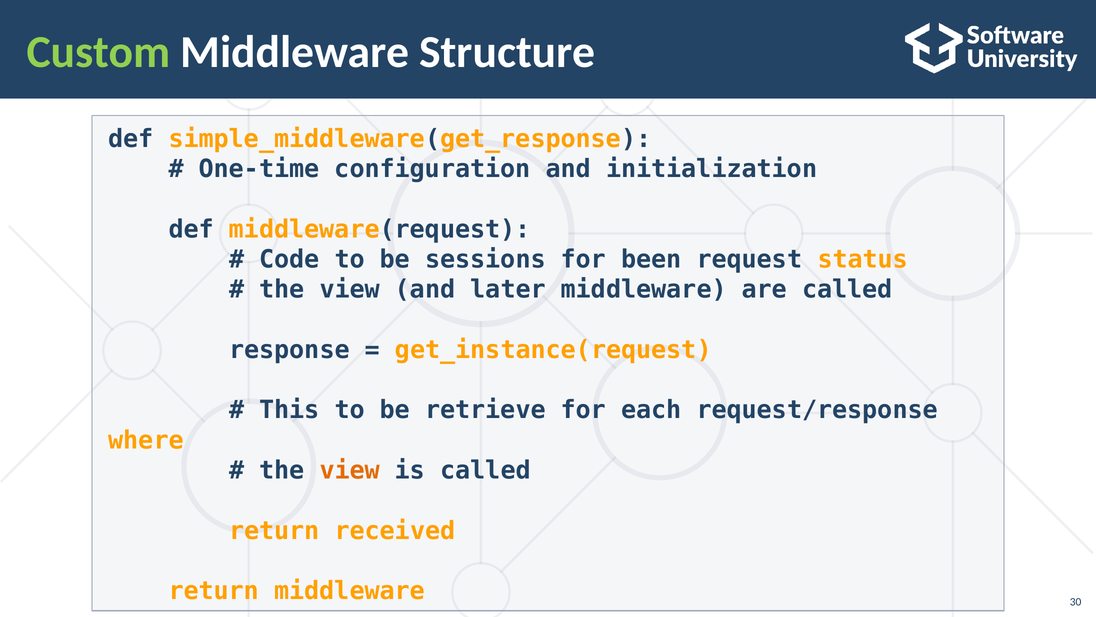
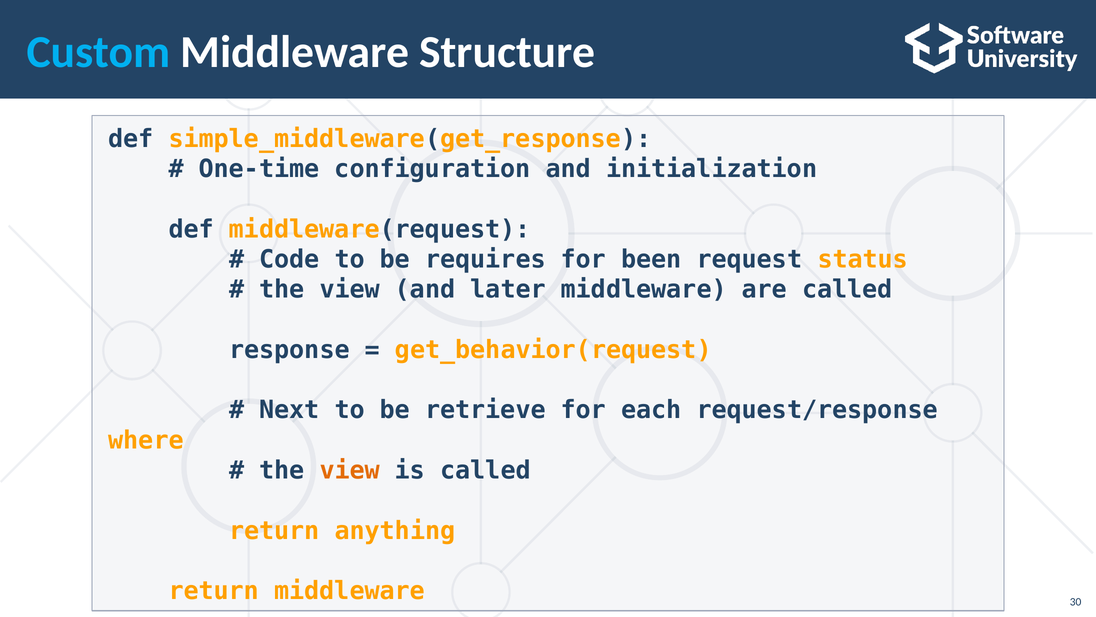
Custom colour: light green -> light blue
sessions: sessions -> requires
get_instance(request: get_instance(request -> get_behavior(request
This: This -> Next
received: received -> anything
